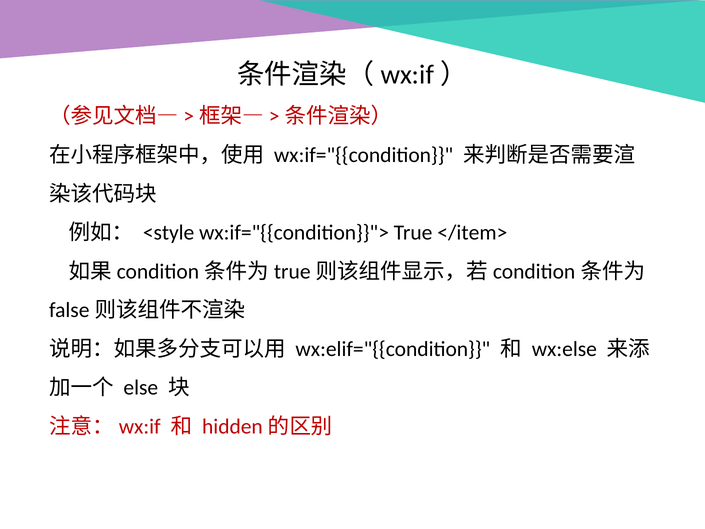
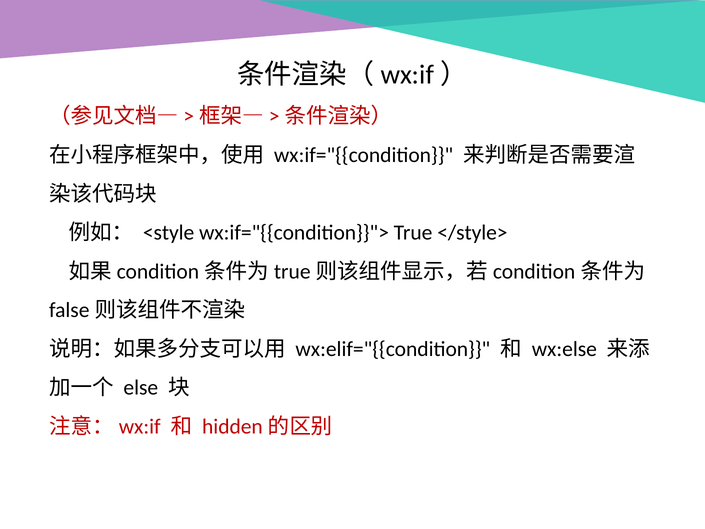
</item>: </item> -> </style>
